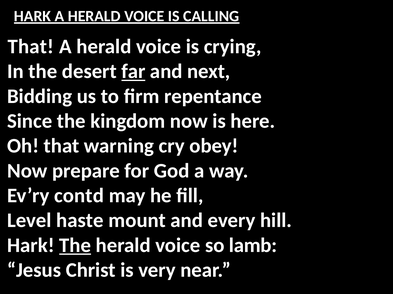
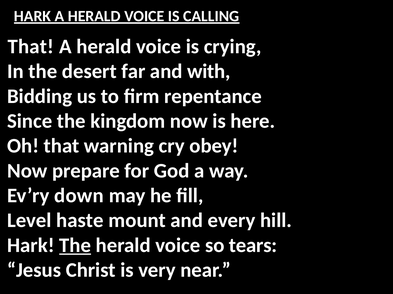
far underline: present -> none
next: next -> with
contd: contd -> down
lamb: lamb -> tears
